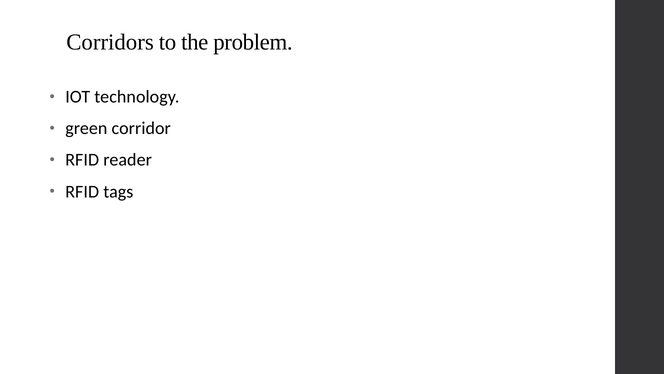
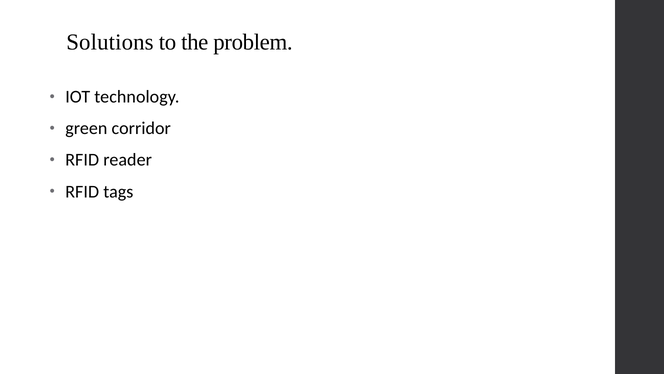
Corridors: Corridors -> Solutions
